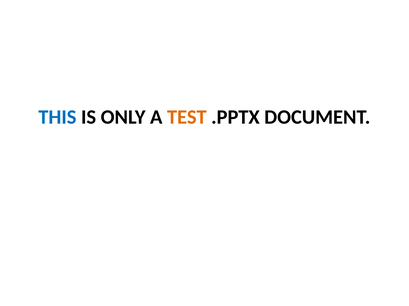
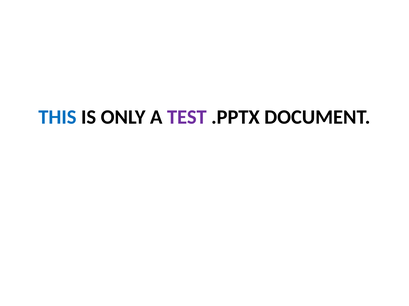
TEST colour: orange -> purple
